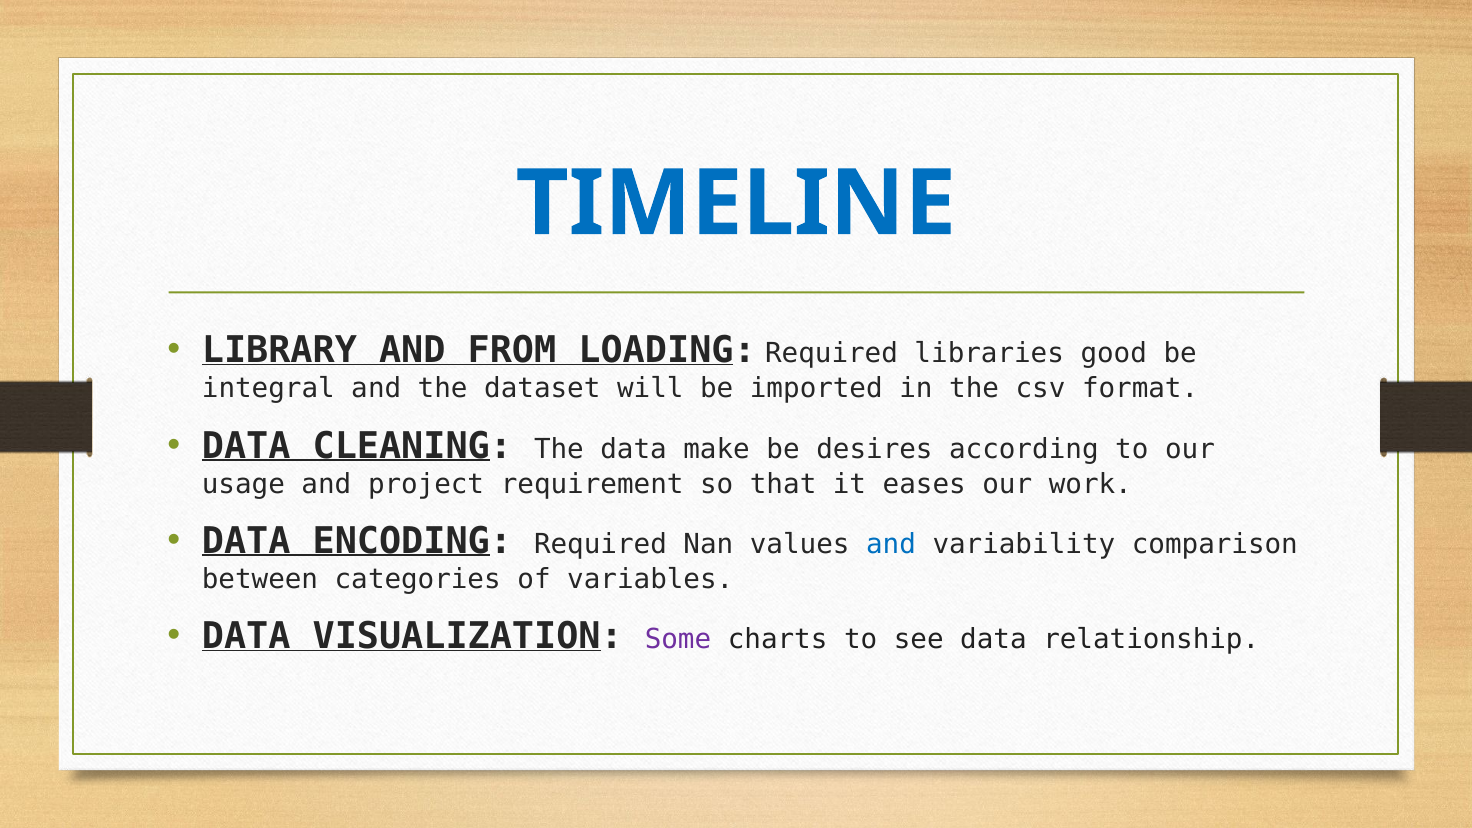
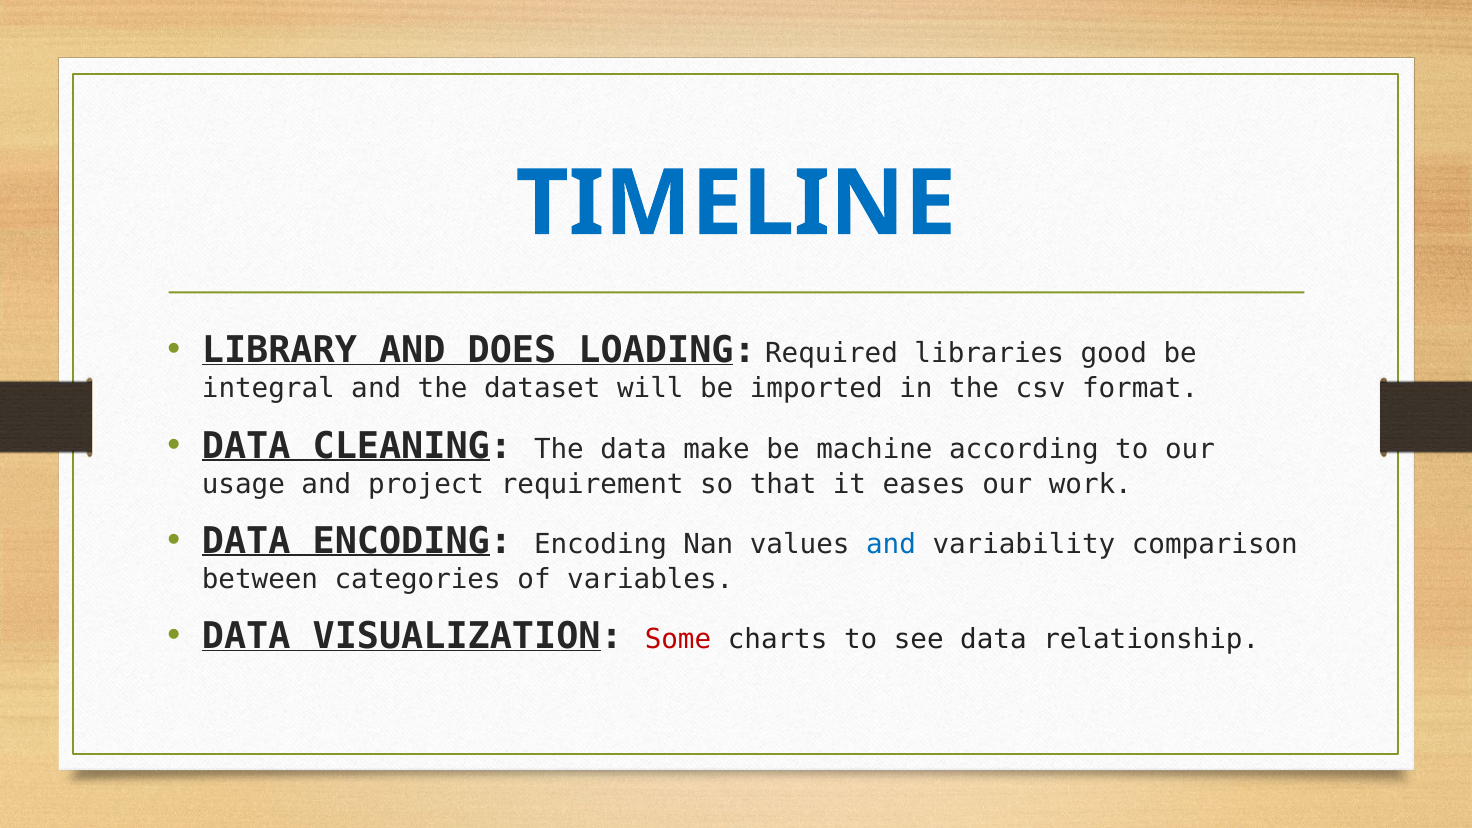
FROM: FROM -> DOES
desires: desires -> machine
ENCODING Required: Required -> Encoding
Some colour: purple -> red
